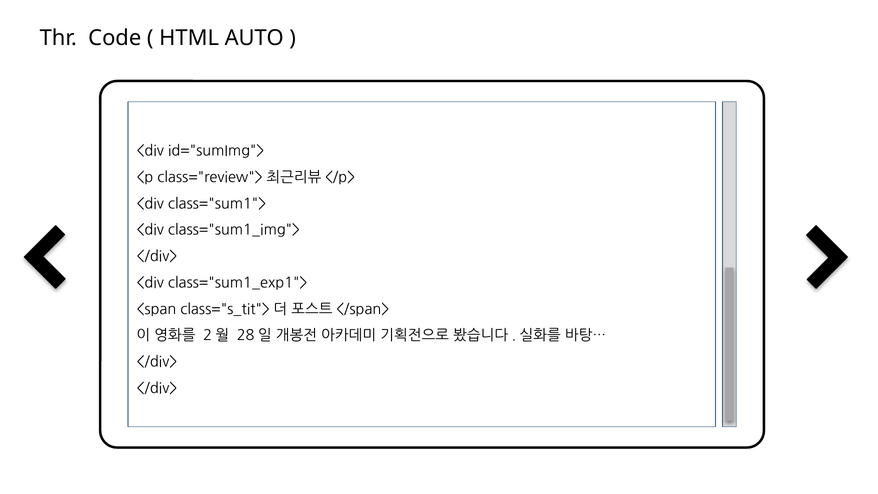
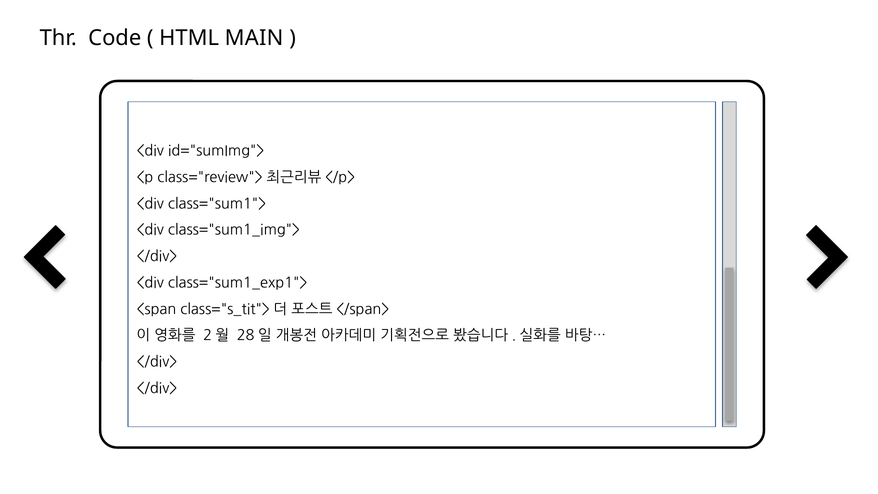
AUTO: AUTO -> MAIN
